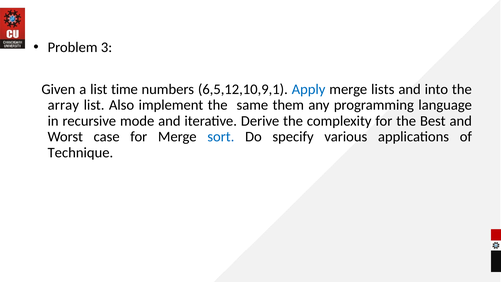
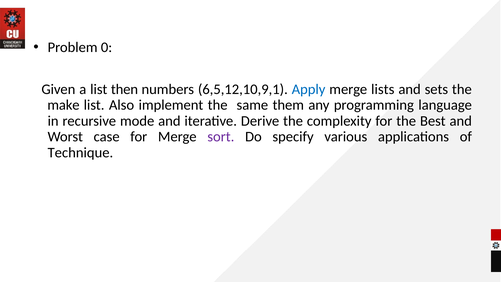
3: 3 -> 0
time: time -> then
into: into -> sets
array: array -> make
sort colour: blue -> purple
